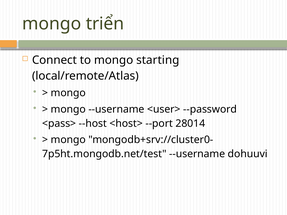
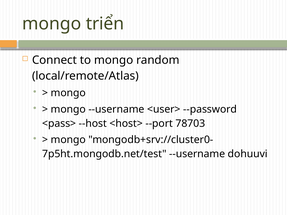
starting: starting -> random
28014: 28014 -> 78703
